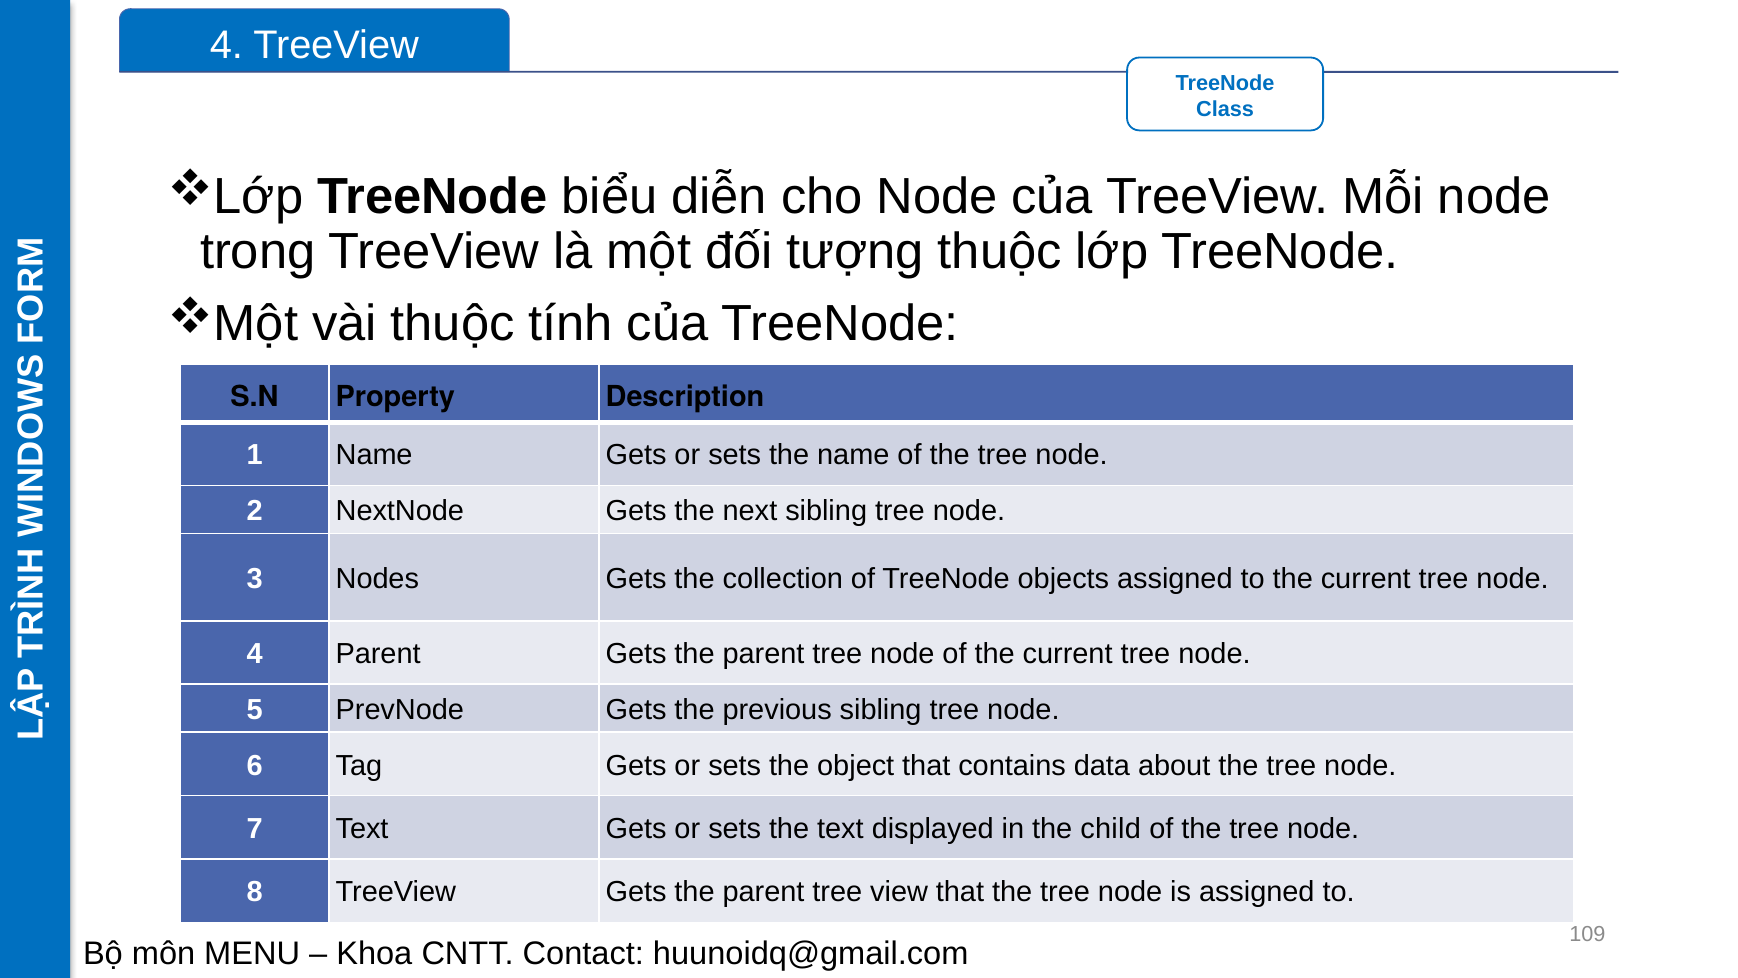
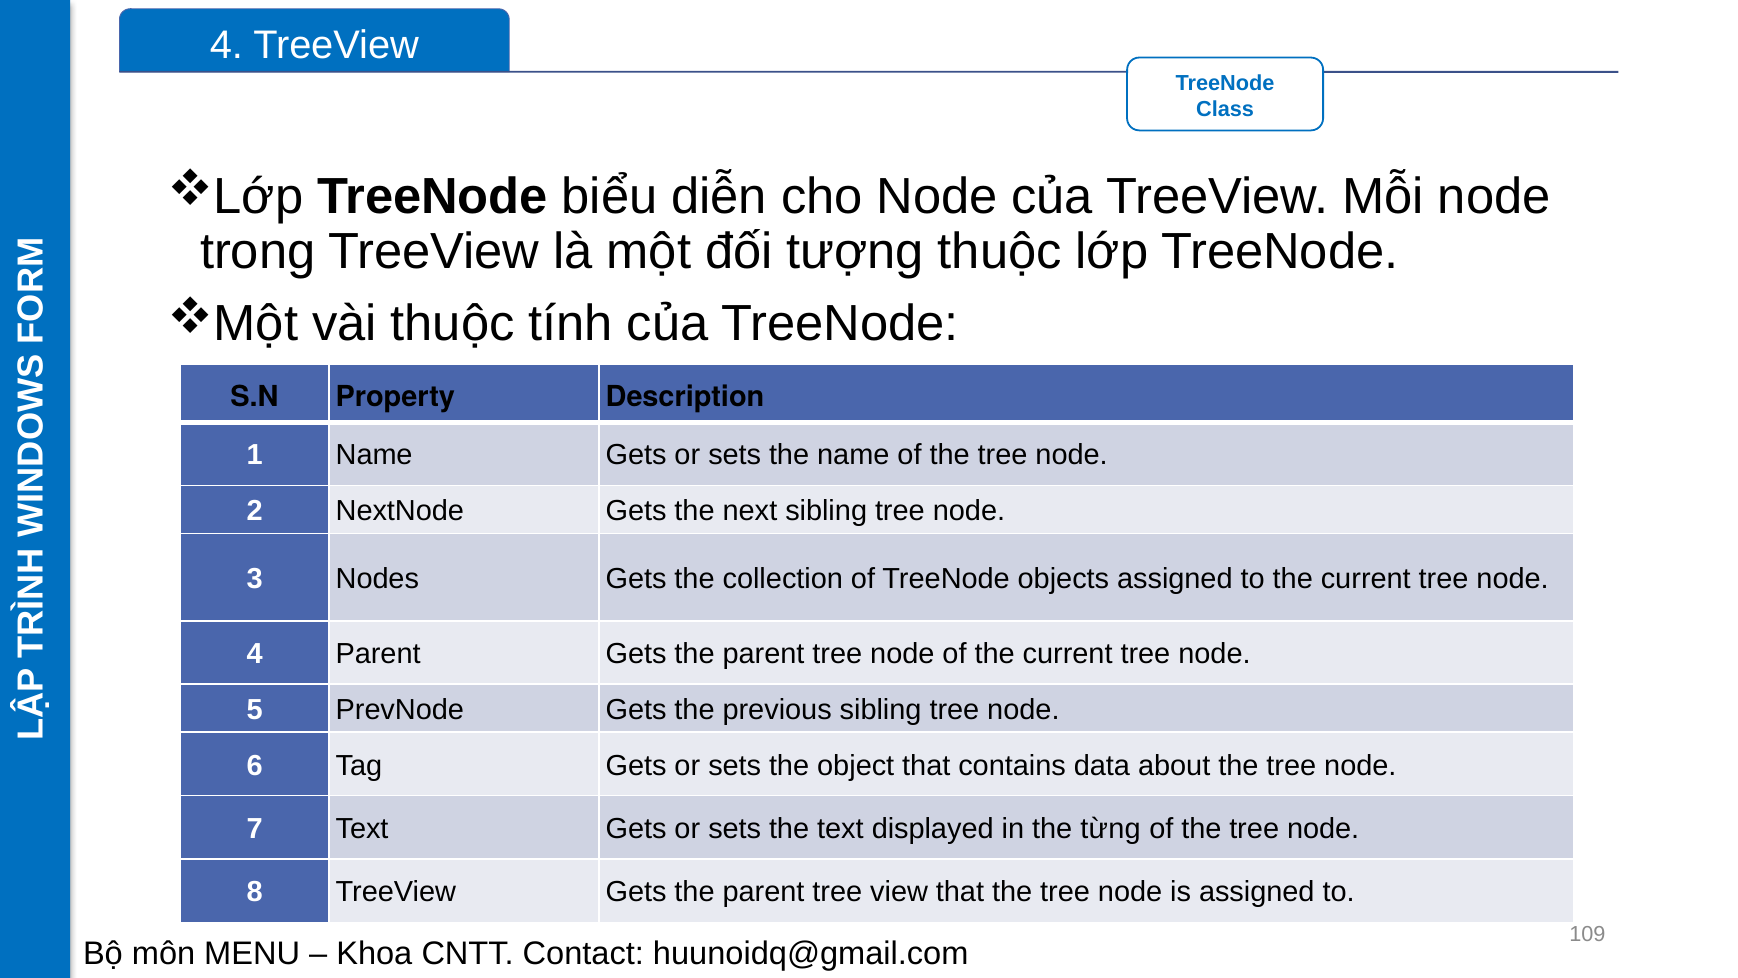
child: child -> từng
